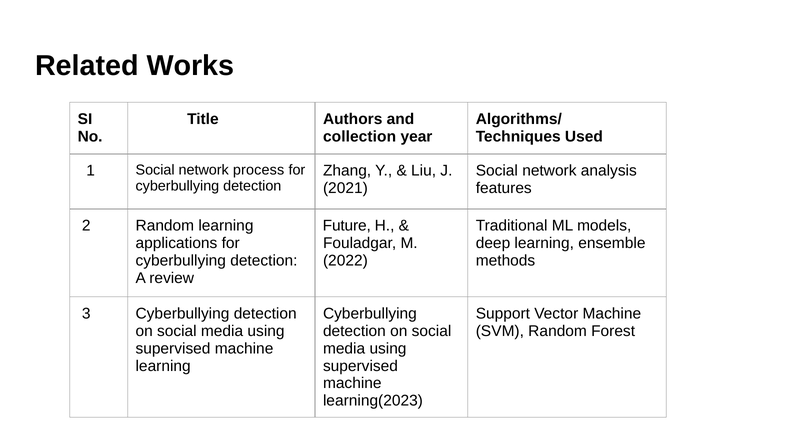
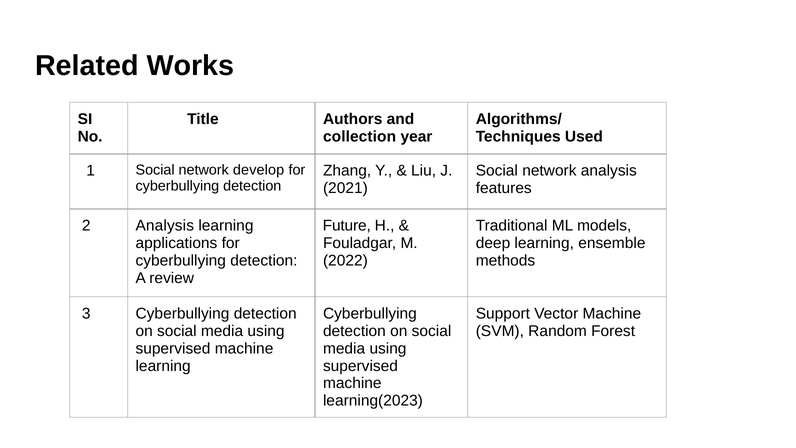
process: process -> develop
2 Random: Random -> Analysis
